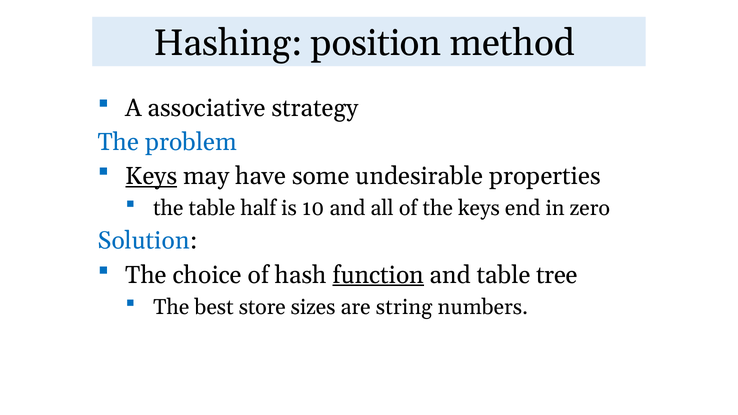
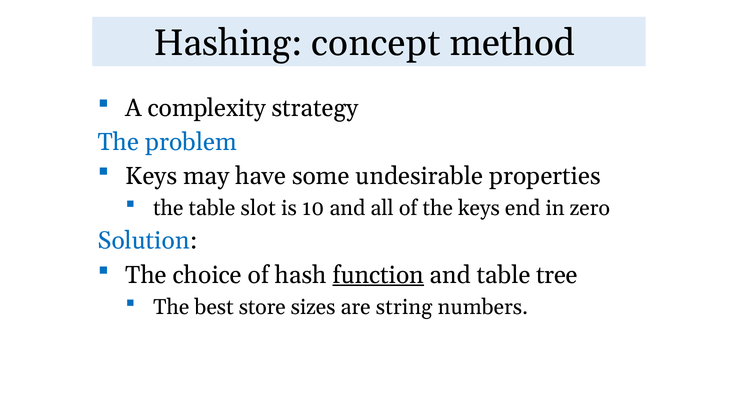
position: position -> concept
associative: associative -> complexity
Keys at (151, 176) underline: present -> none
half: half -> slot
